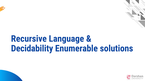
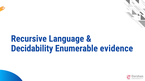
solutions: solutions -> evidence
